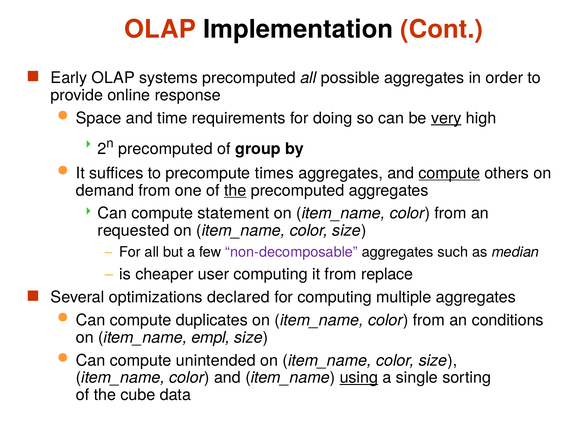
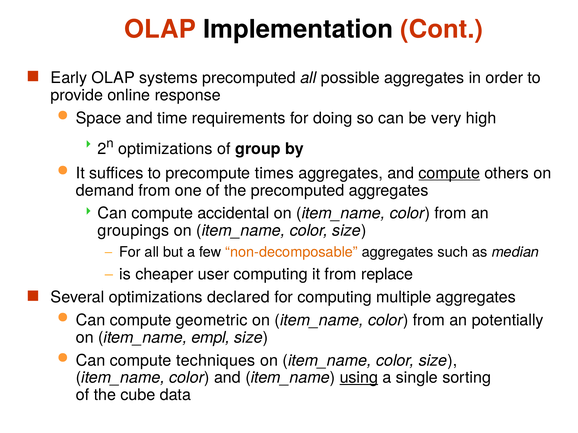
very underline: present -> none
precomputed at (165, 149): precomputed -> optimizations
the at (235, 191) underline: present -> none
statement: statement -> accidental
requested: requested -> groupings
non-decomposable colour: purple -> orange
duplicates: duplicates -> geometric
conditions: conditions -> potentially
unintended: unintended -> techniques
